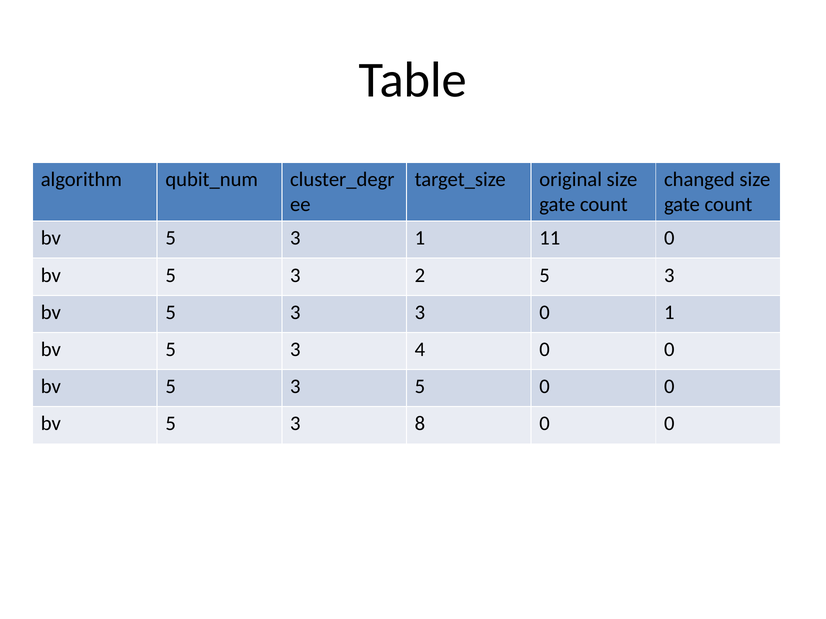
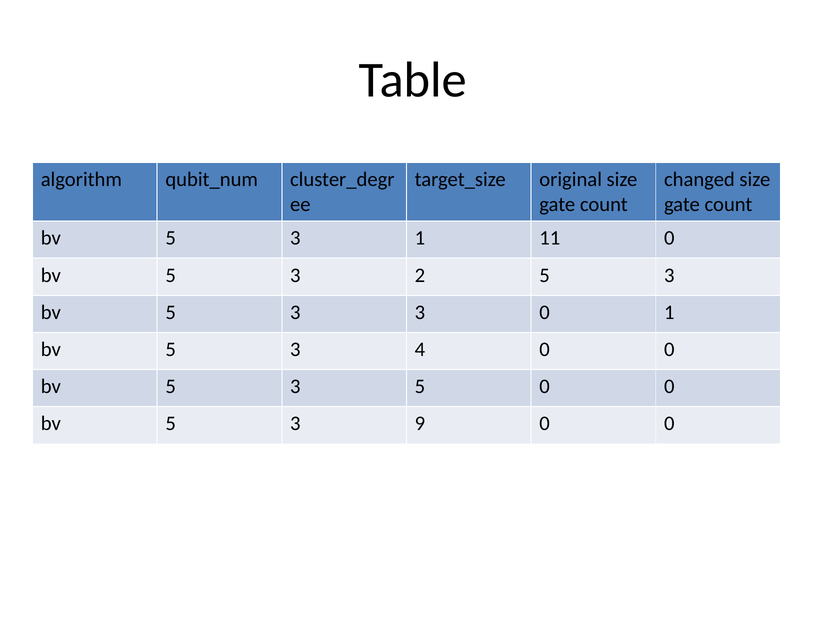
8: 8 -> 9
